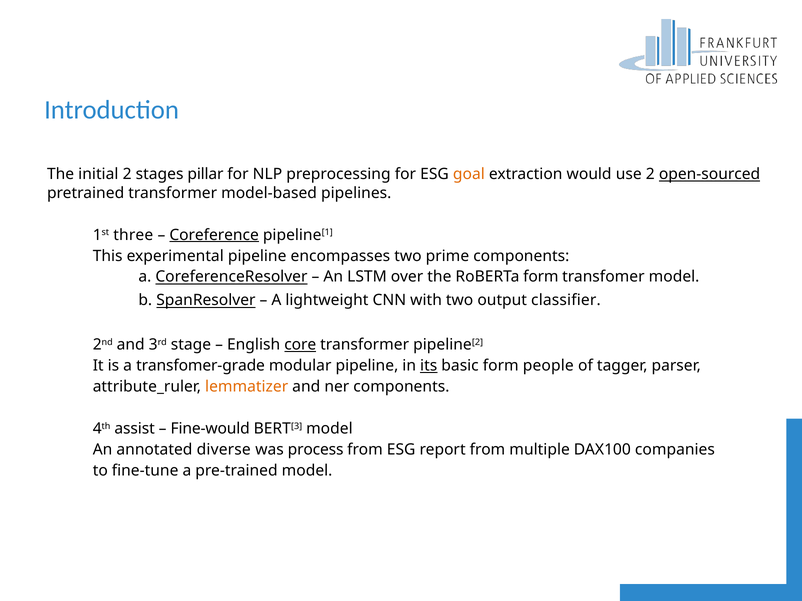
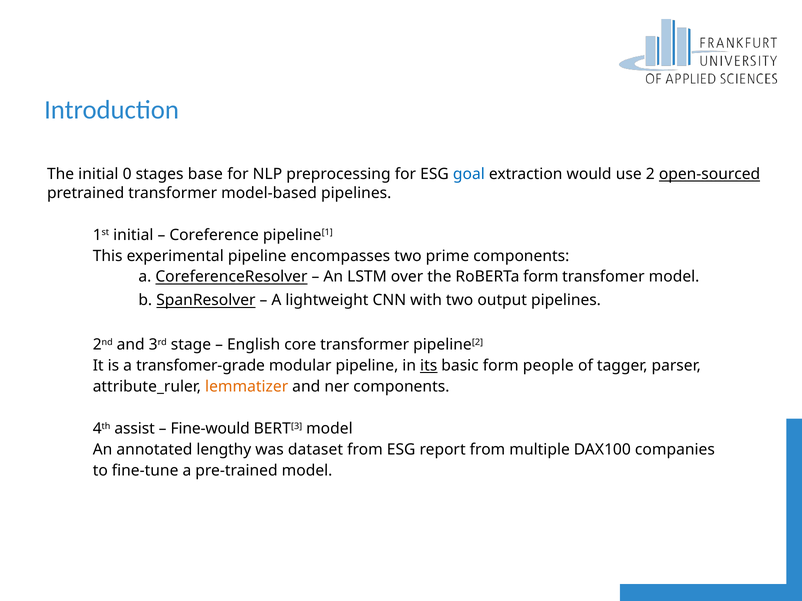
initial 2: 2 -> 0
pillar: pillar -> base
goal colour: orange -> blue
1st three: three -> initial
Coreference underline: present -> none
output classifier: classifier -> pipelines
core underline: present -> none
diverse: diverse -> lengthy
process: process -> dataset
